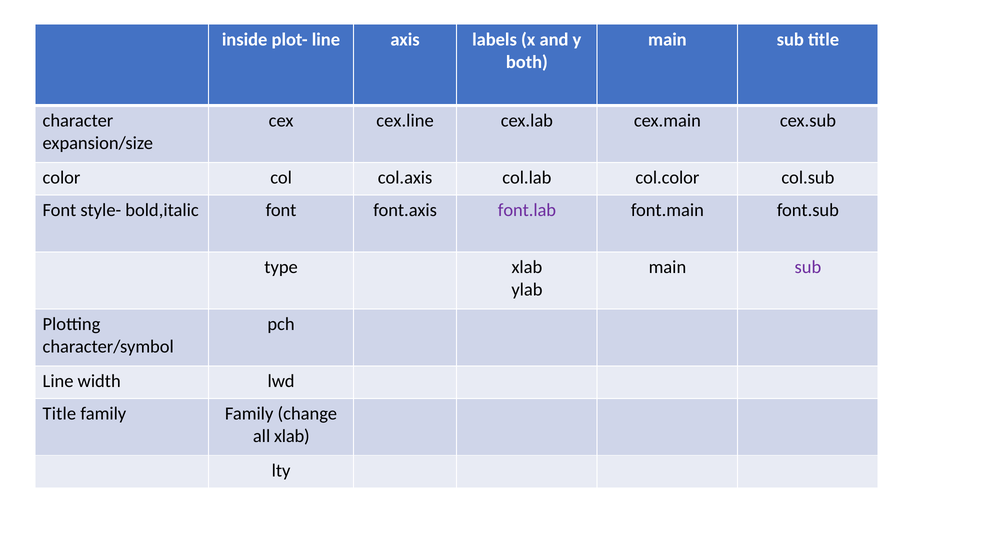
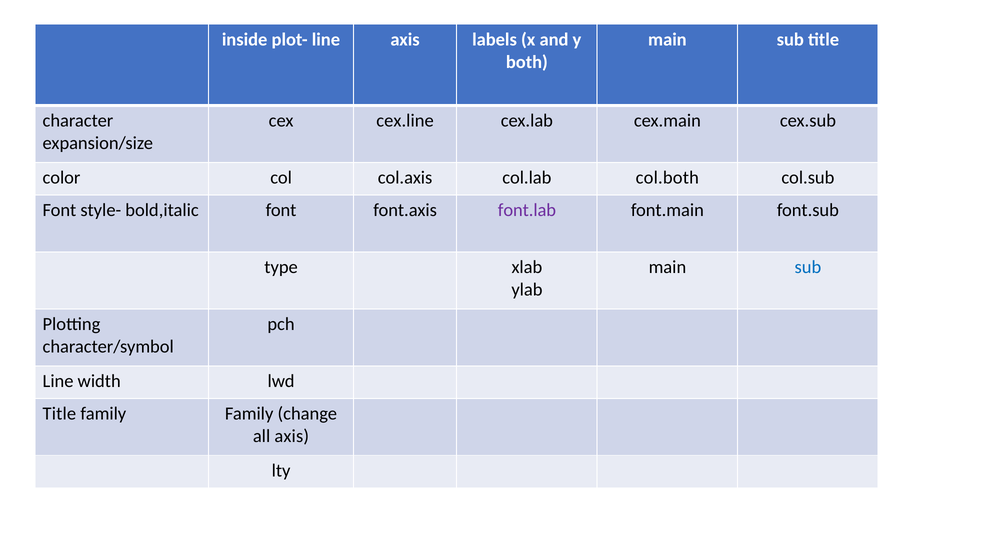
col.color: col.color -> col.both
sub at (808, 267) colour: purple -> blue
all xlab: xlab -> axis
